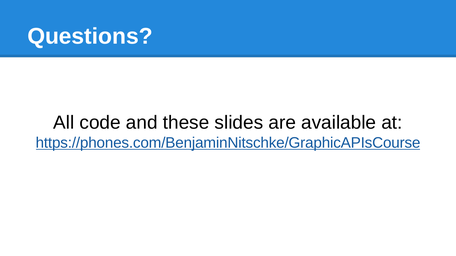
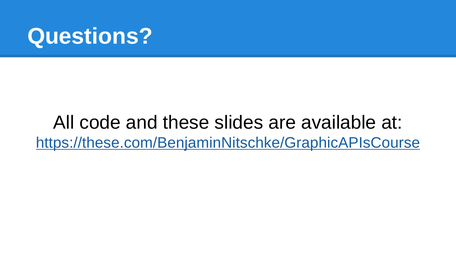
https://phones.com/BenjaminNitschke/GraphicAPIsCourse: https://phones.com/BenjaminNitschke/GraphicAPIsCourse -> https://these.com/BenjaminNitschke/GraphicAPIsCourse
